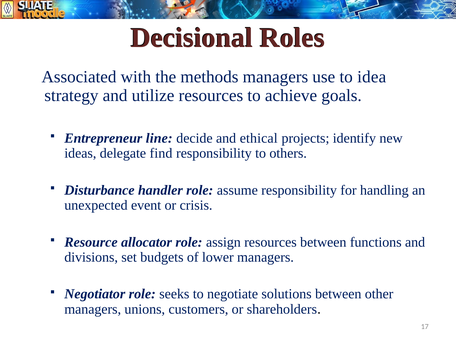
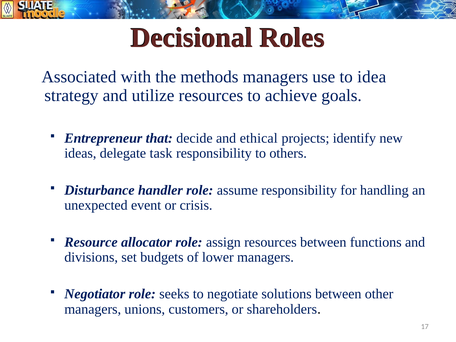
line: line -> that
find: find -> task
